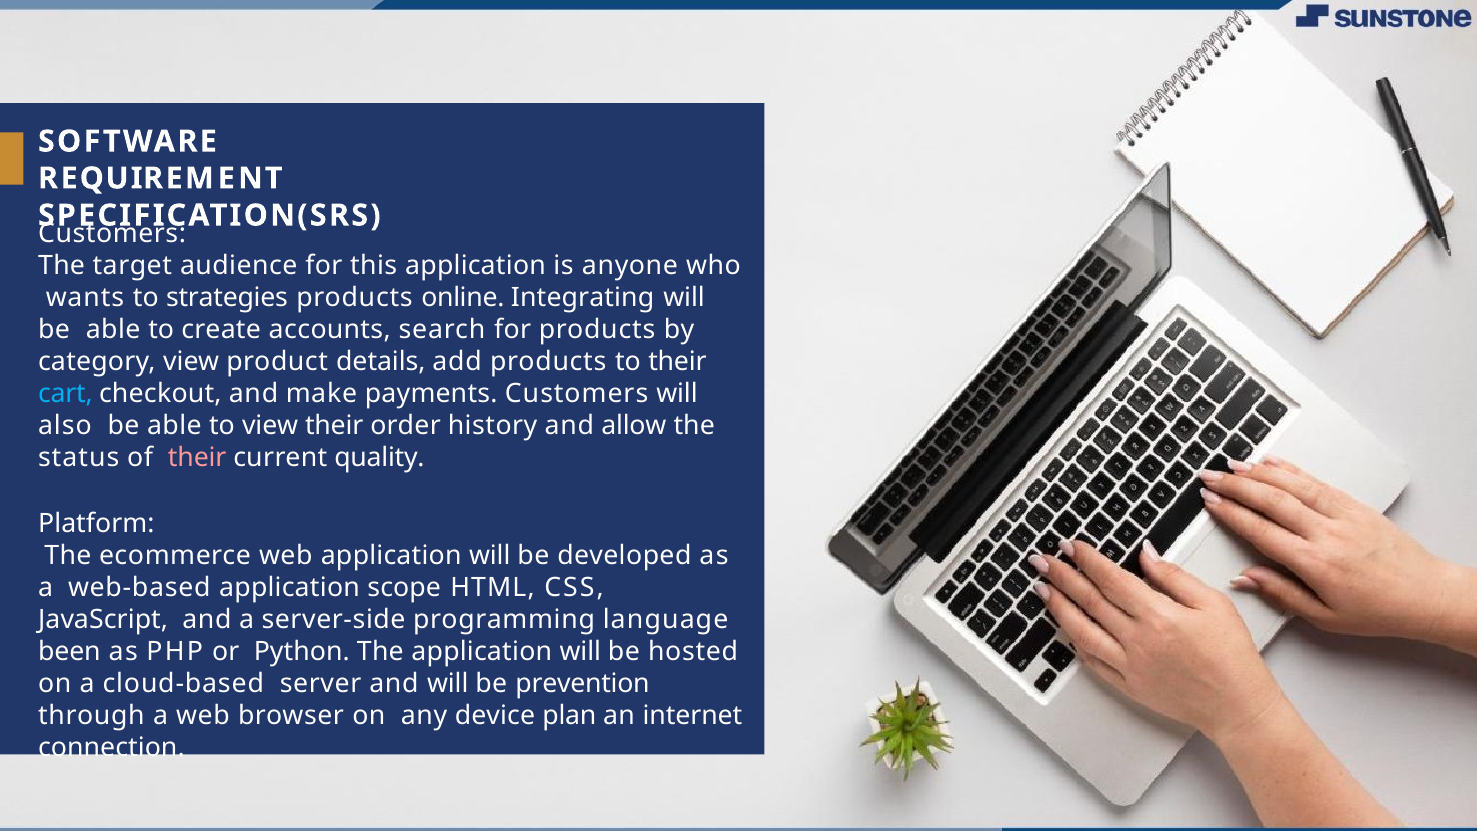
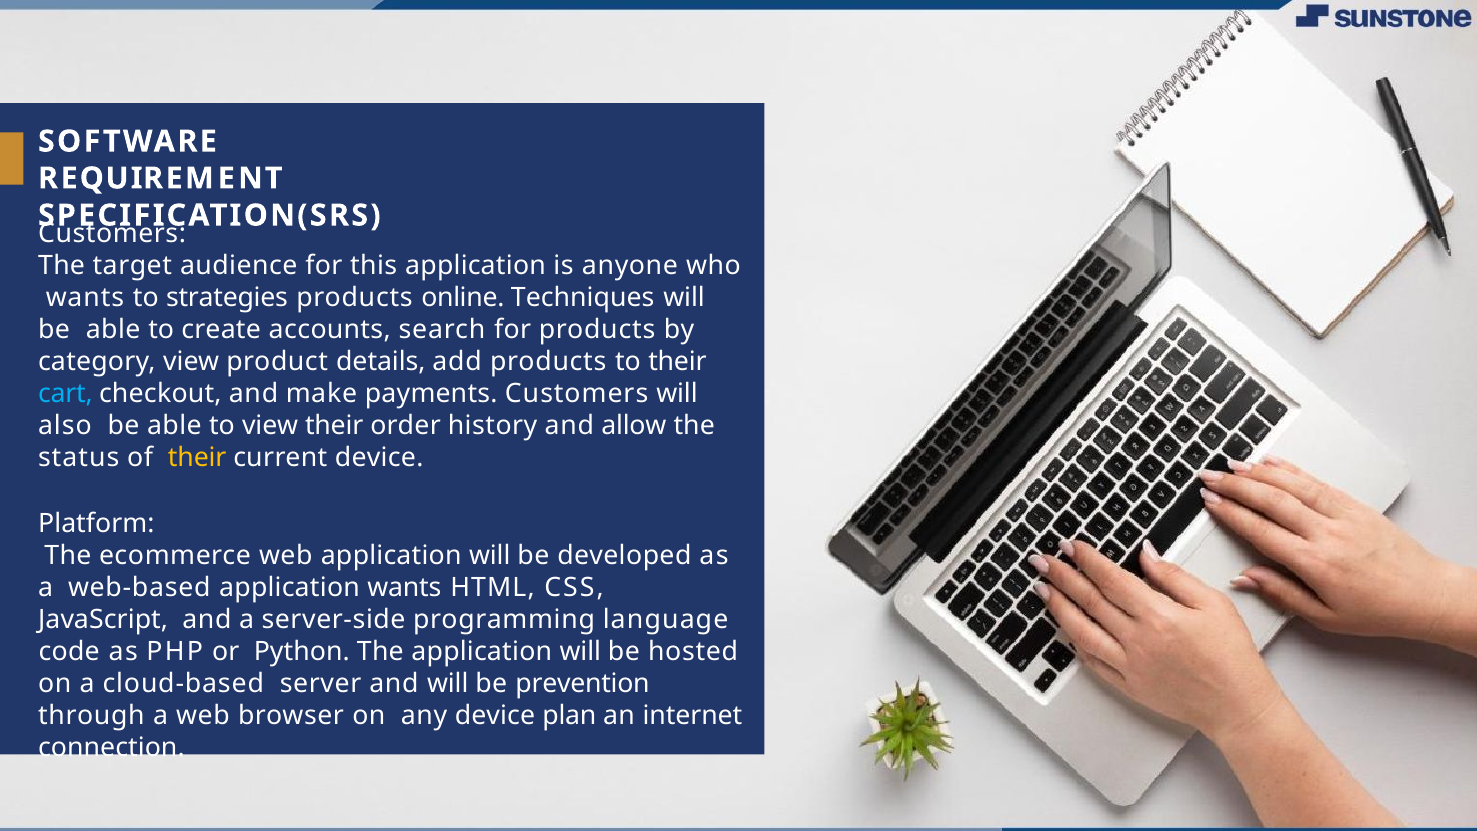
Integrating: Integrating -> Techniques
their at (197, 458) colour: pink -> yellow
current quality: quality -> device
application scope: scope -> wants
been: been -> code
